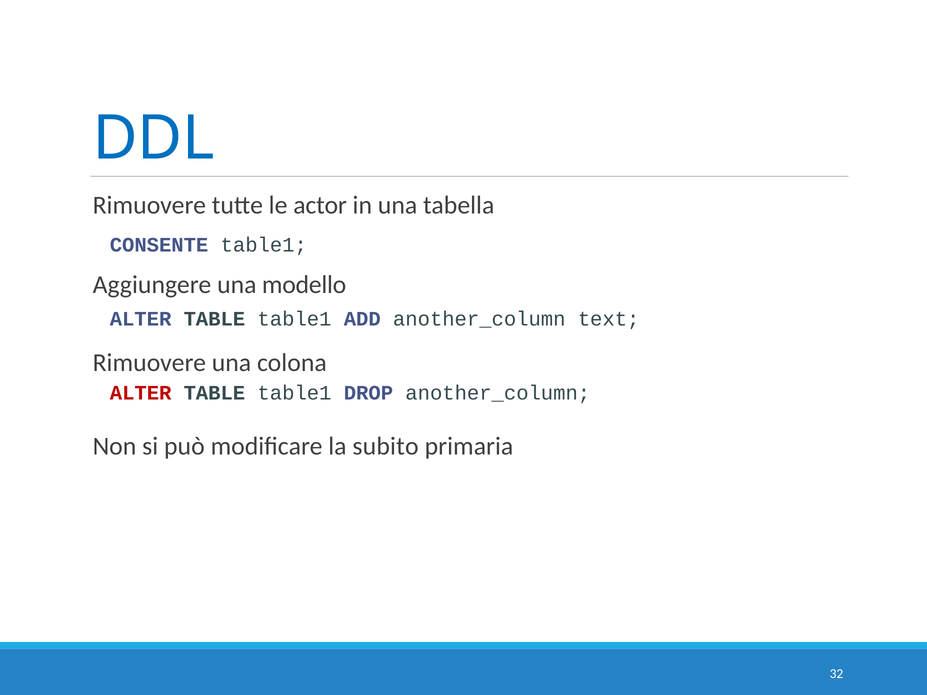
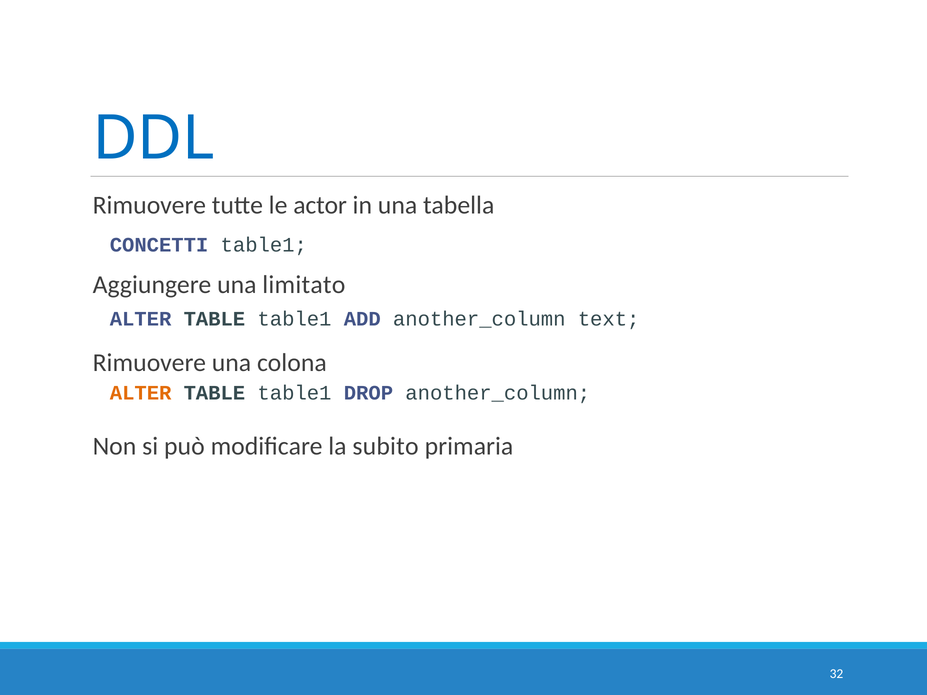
CONSENTE: CONSENTE -> CONCETTI
modello: modello -> limitato
ALTER at (141, 393) colour: red -> orange
